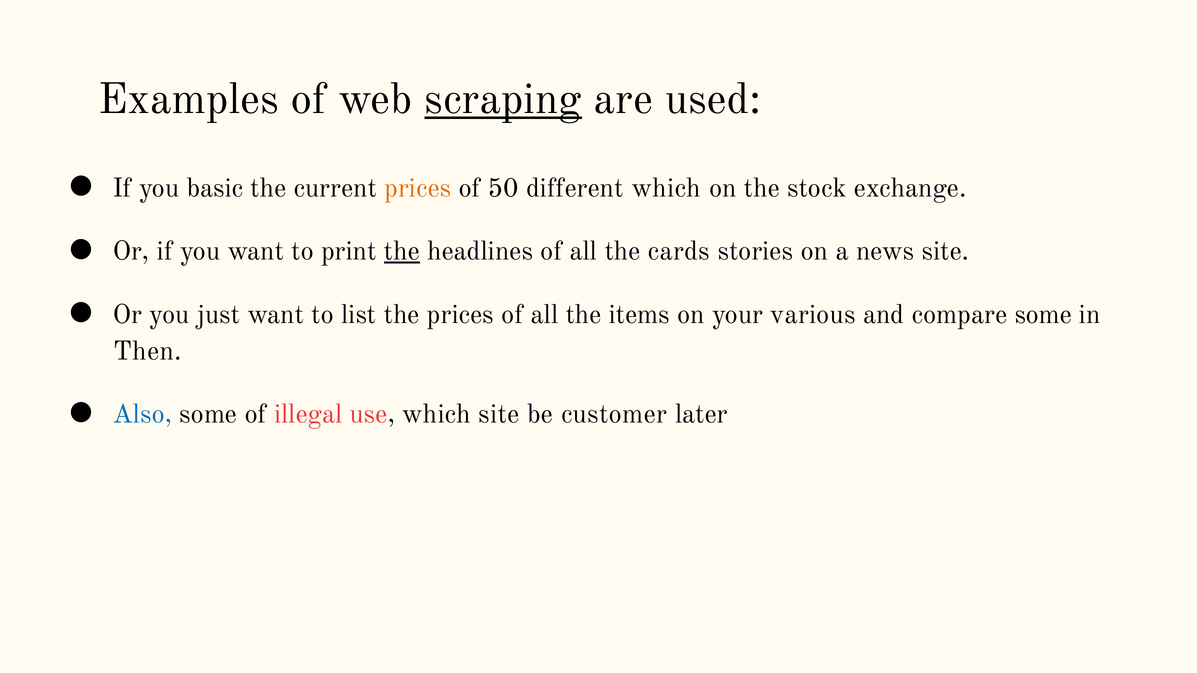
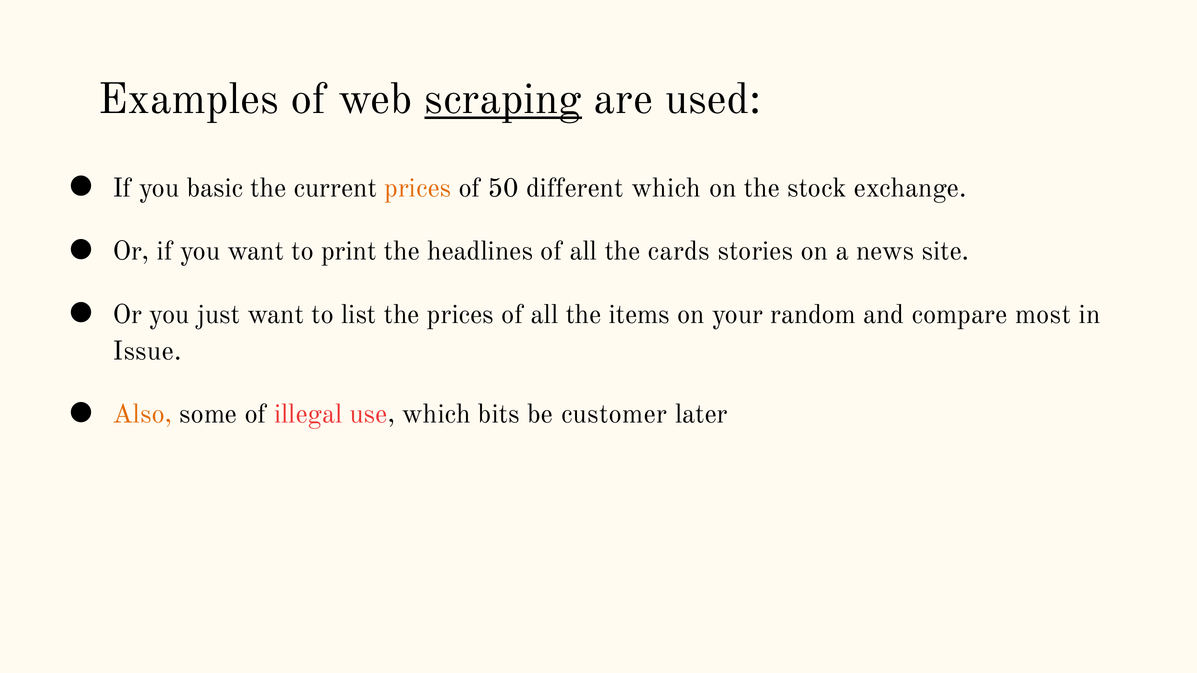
the at (402, 251) underline: present -> none
various: various -> random
compare some: some -> most
Then: Then -> Issue
Also colour: blue -> orange
which site: site -> bits
